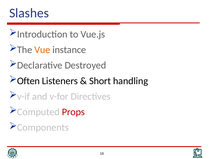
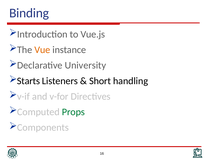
Slashes: Slashes -> Binding
Destroyed: Destroyed -> University
Often: Often -> Starts
Props colour: red -> green
